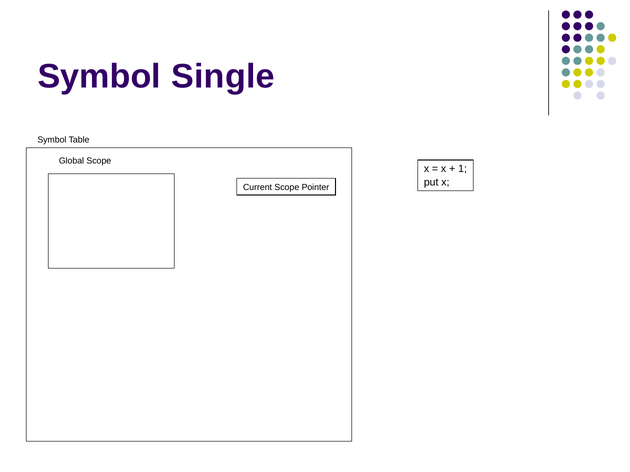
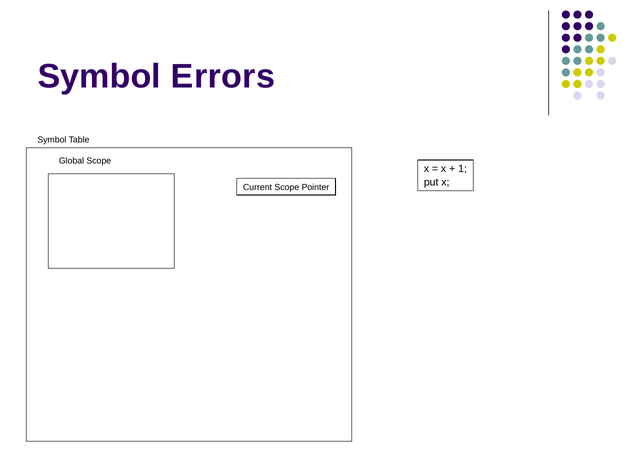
Single: Single -> Errors
